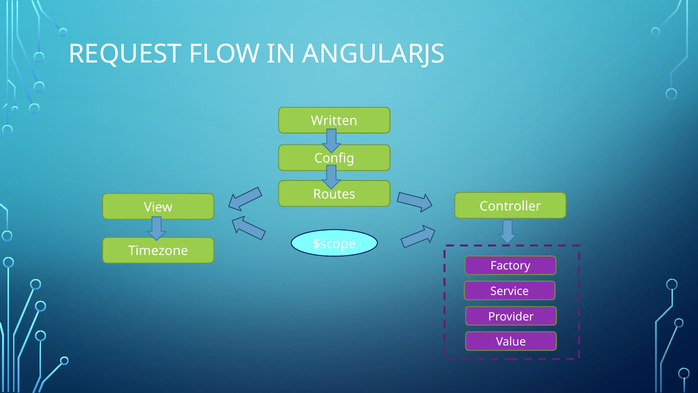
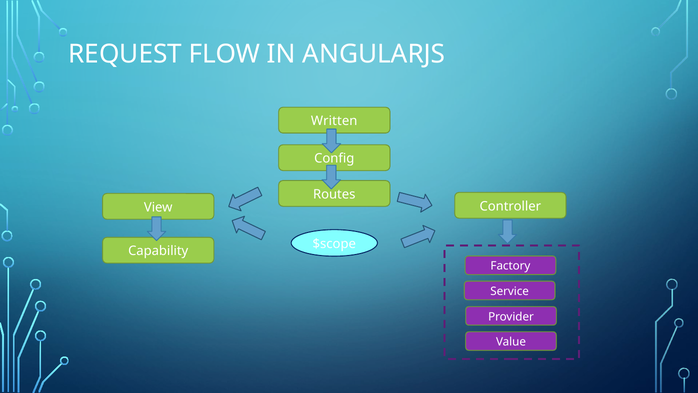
Timezone: Timezone -> Capability
